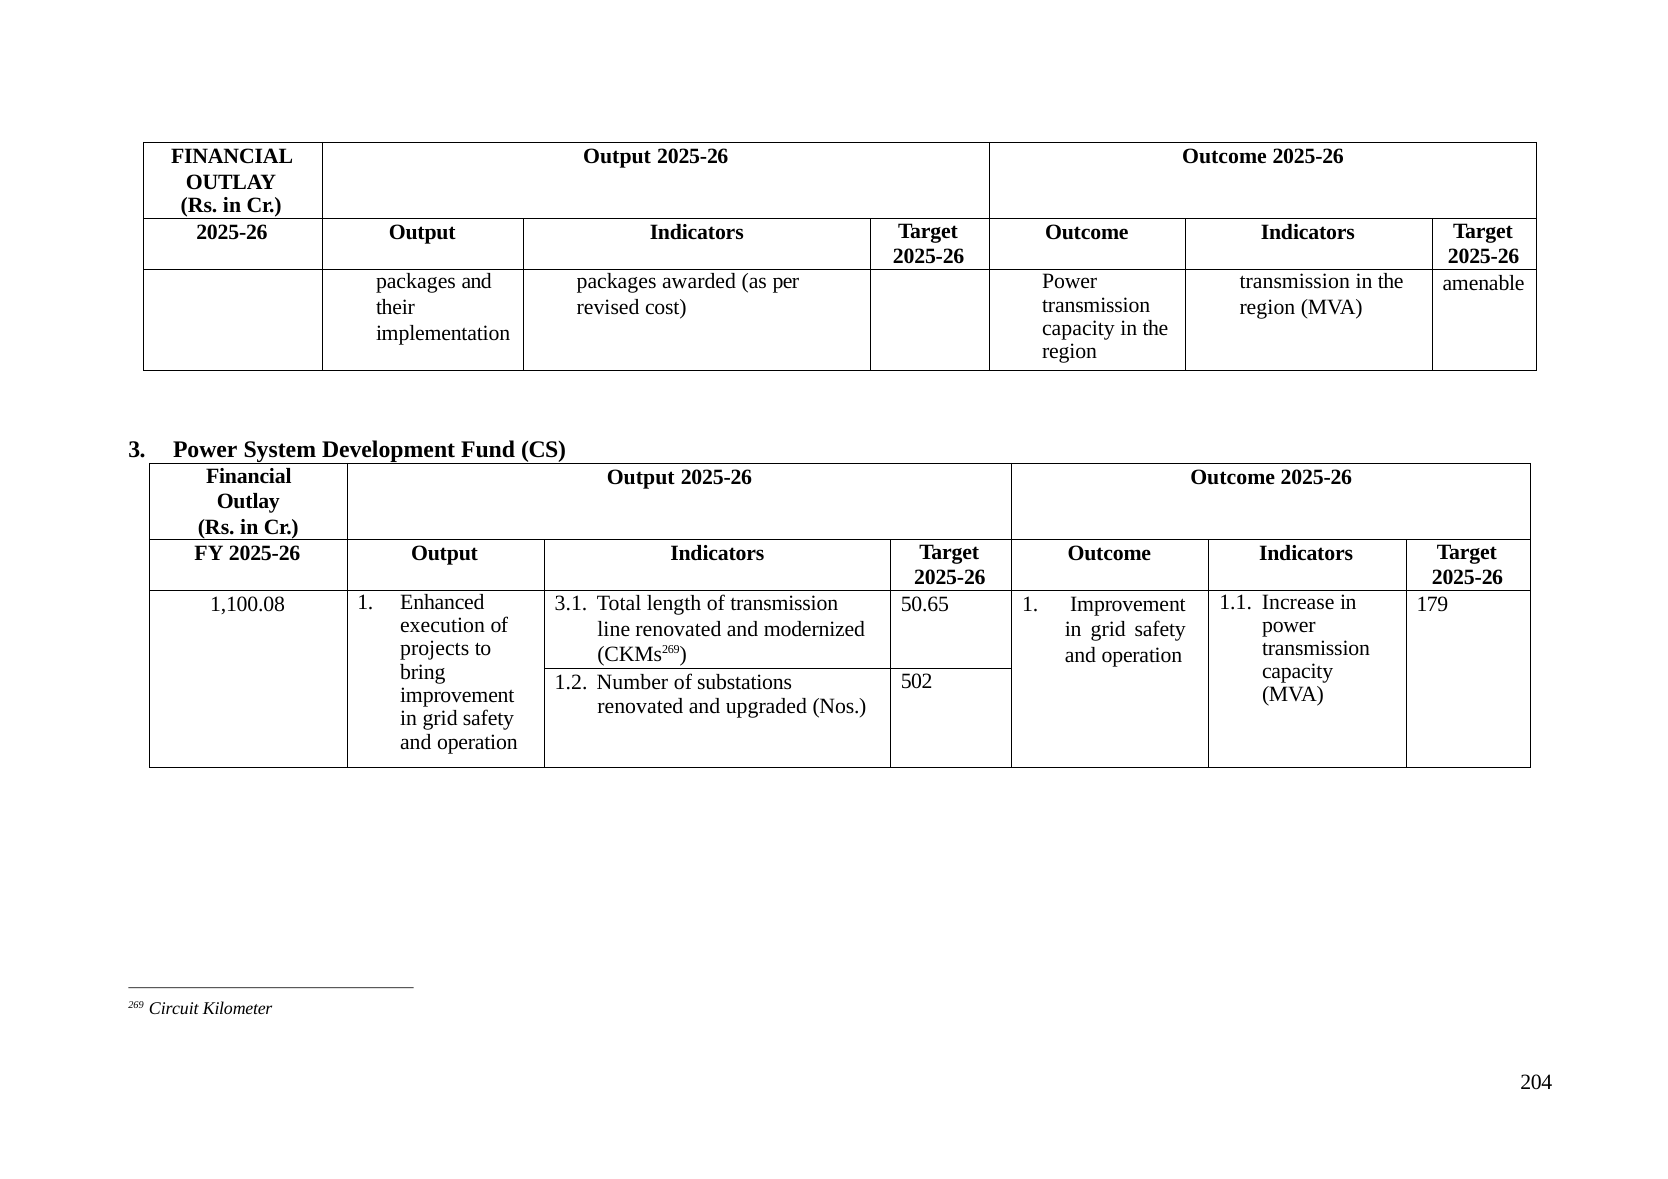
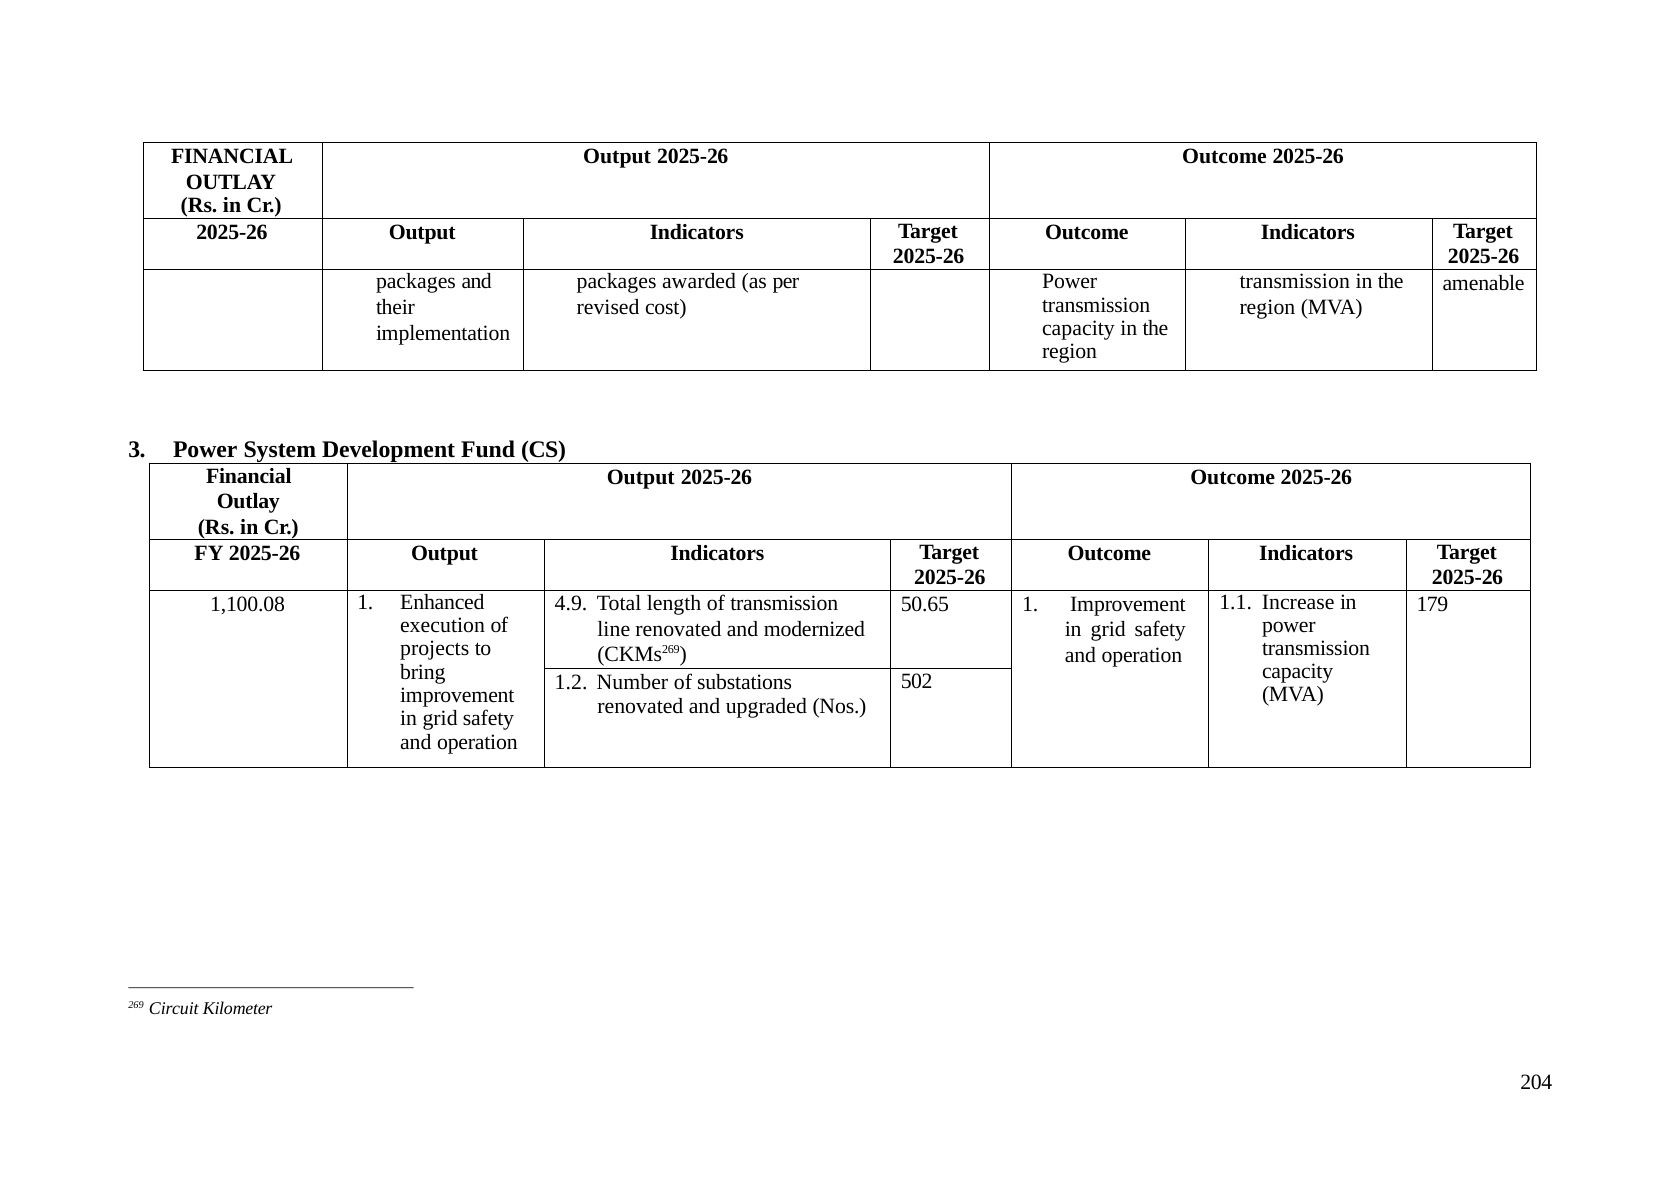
3.1: 3.1 -> 4.9
